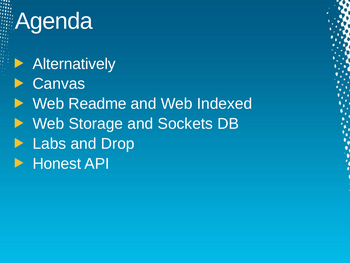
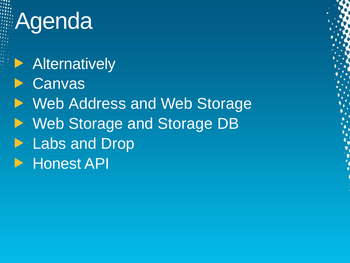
Readme: Readme -> Address
and Web Indexed: Indexed -> Storage
and Sockets: Sockets -> Storage
